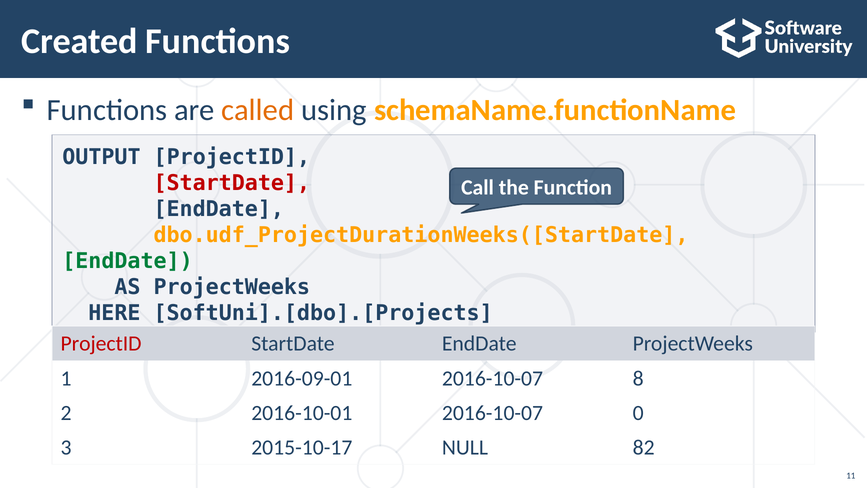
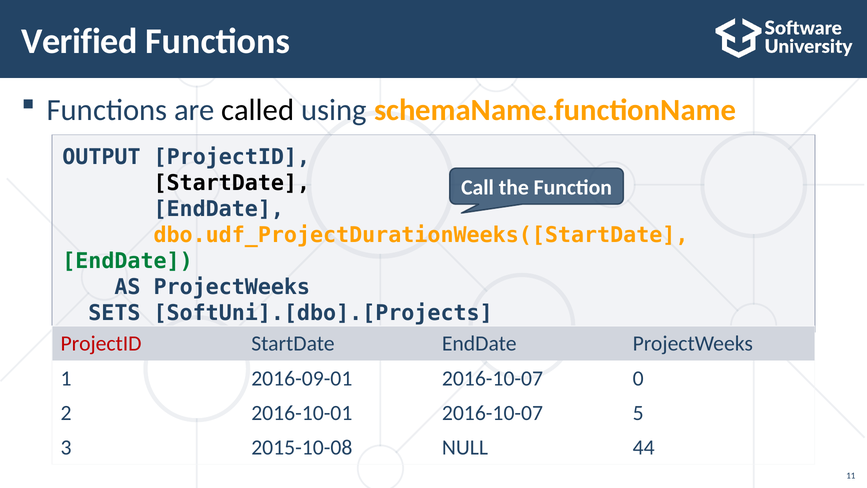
Created: Created -> Verified
called colour: orange -> black
StartDate at (232, 183) colour: red -> black
HERE: HERE -> SETS
8: 8 -> 0
0: 0 -> 5
2015-10-17: 2015-10-17 -> 2015-10-08
82: 82 -> 44
